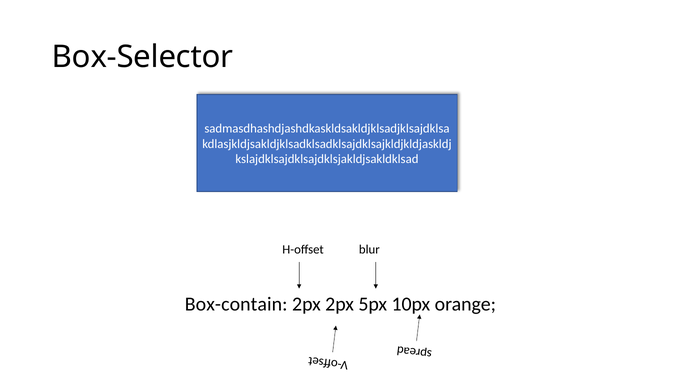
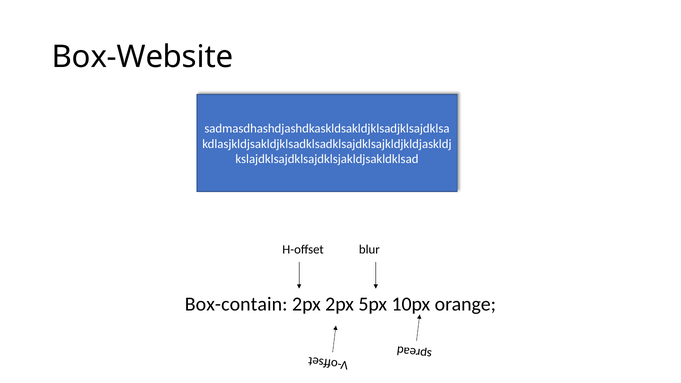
Box-Selector: Box-Selector -> Box-Website
